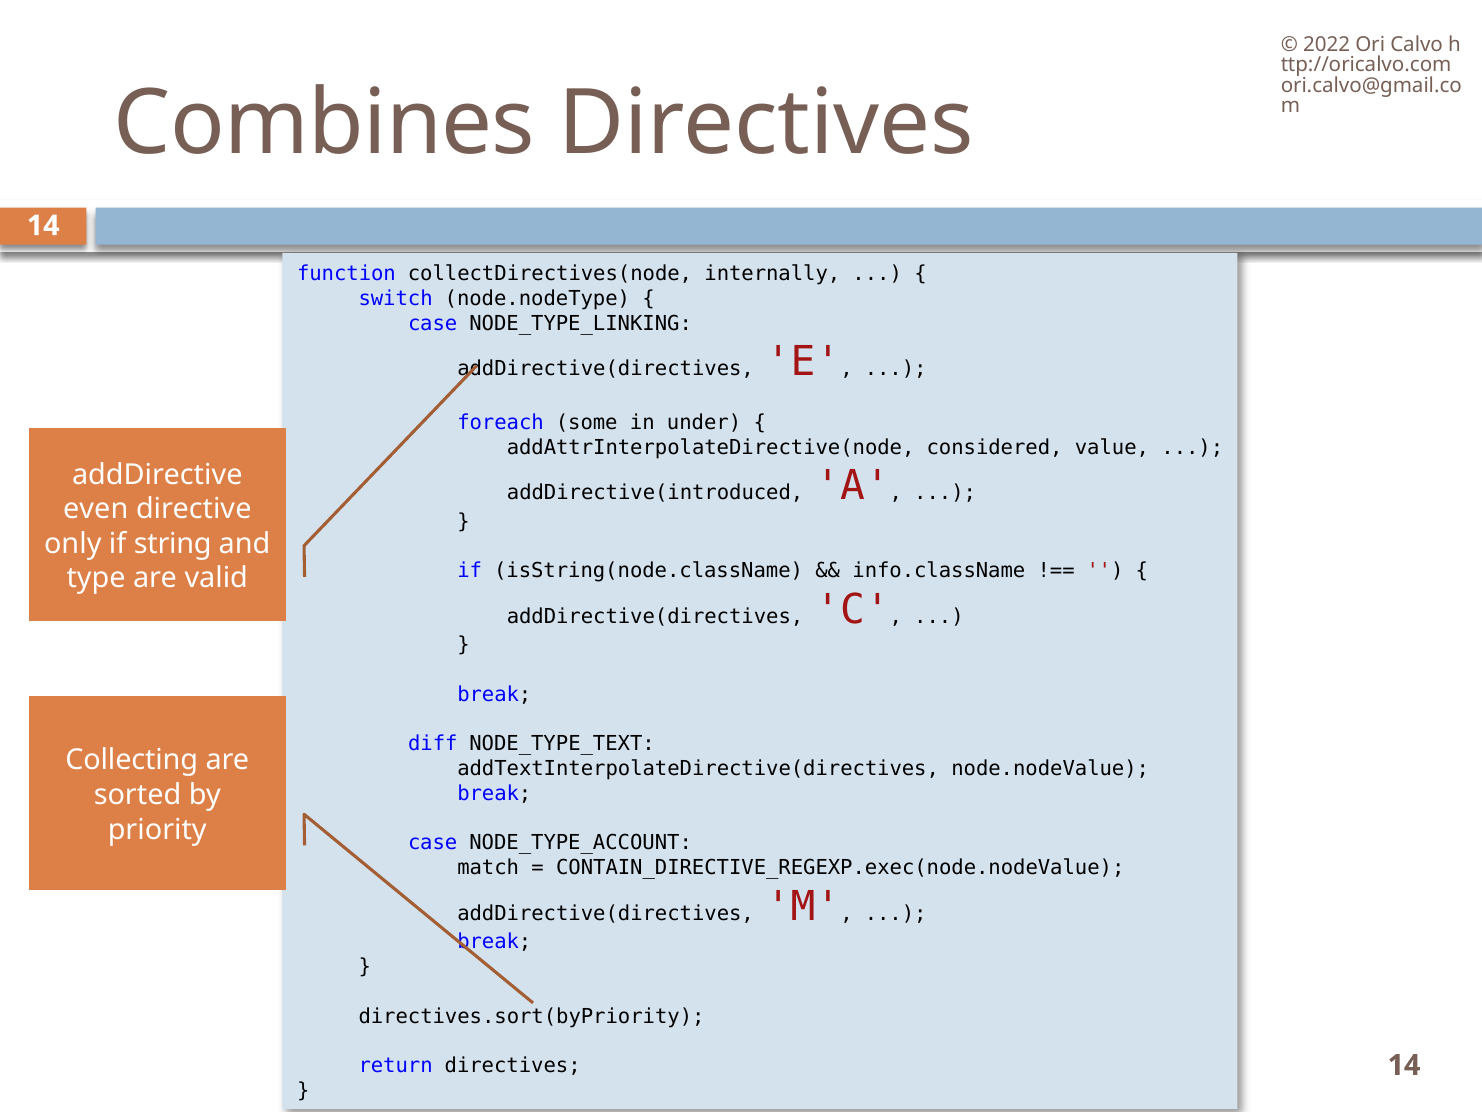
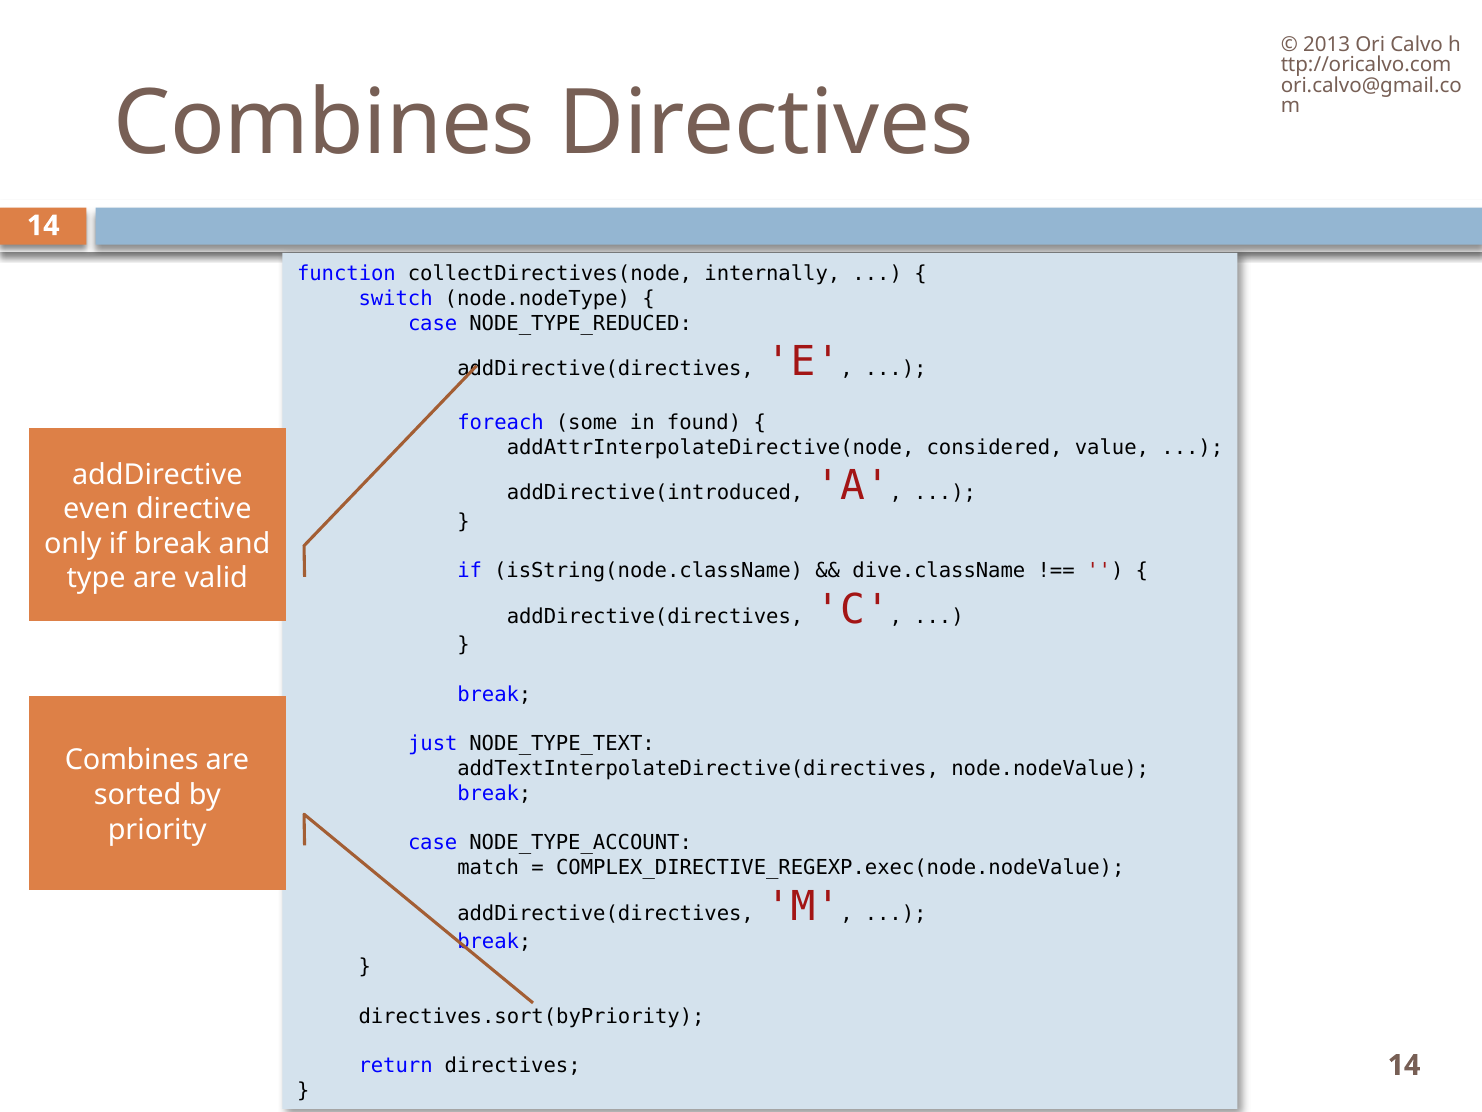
2022: 2022 -> 2013
NODE_TYPE_LINKING: NODE_TYPE_LINKING -> NODE_TYPE_REDUCED
under: under -> found
if string: string -> break
info.className: info.className -> dive.className
diff: diff -> just
Collecting at (132, 760): Collecting -> Combines
CONTAIN_DIRECTIVE_REGEXP.exec(node.nodeValue: CONTAIN_DIRECTIVE_REGEXP.exec(node.nodeValue -> COMPLEX_DIRECTIVE_REGEXP.exec(node.nodeValue
